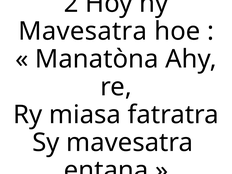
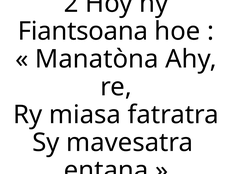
Mavesatra at (83, 31): Mavesatra -> Fiantsoana
